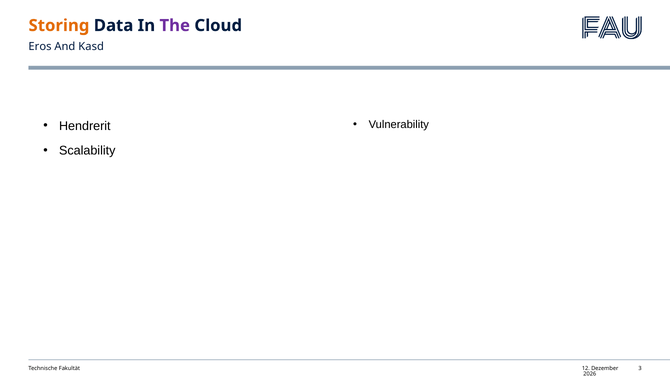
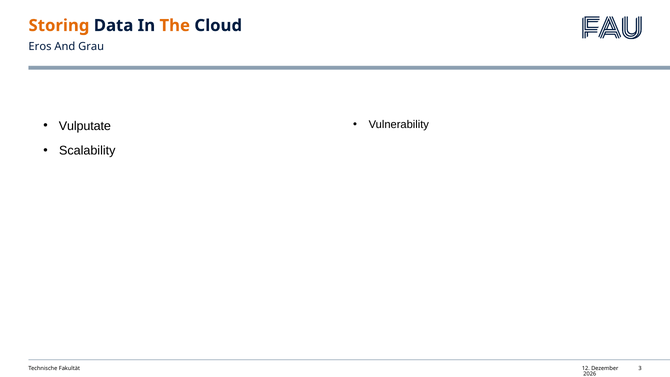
The colour: purple -> orange
Kasd: Kasd -> Grau
Hendrerit: Hendrerit -> Vulputate
